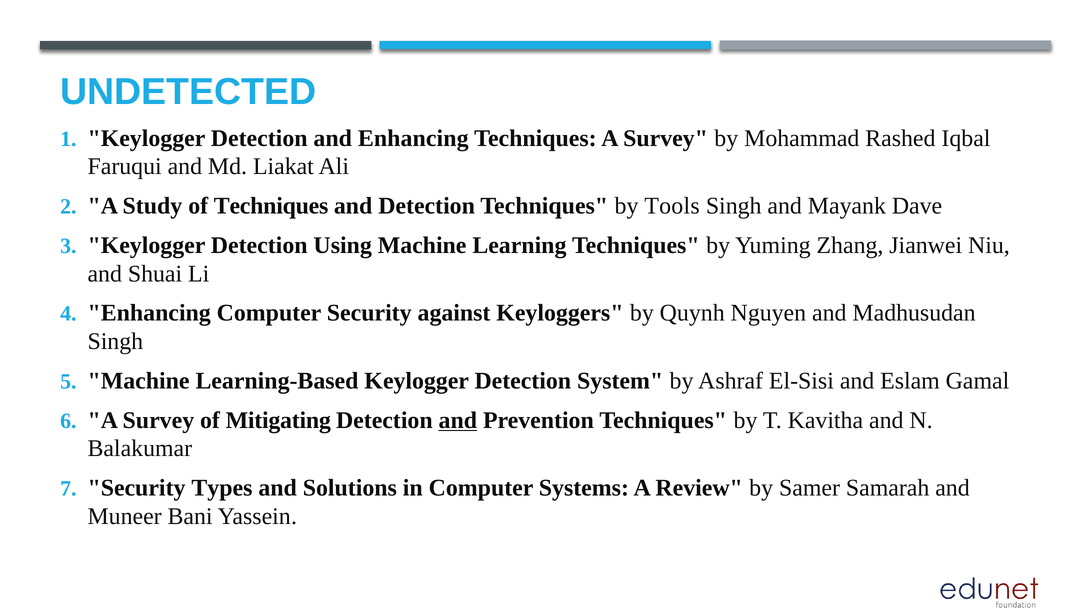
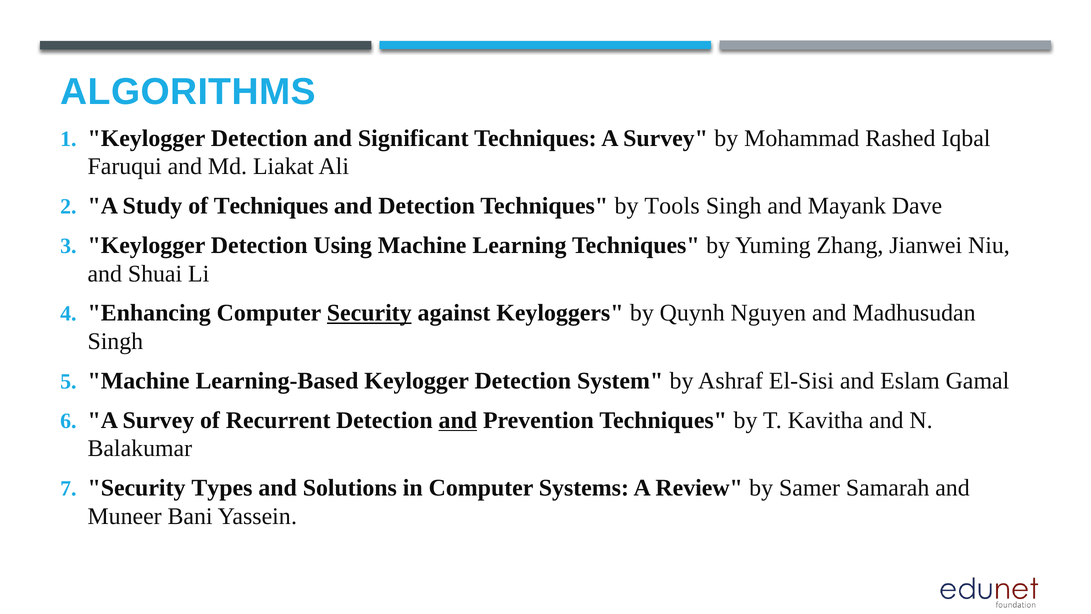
UNDETECTED: UNDETECTED -> ALGORITHMS
and Enhancing: Enhancing -> Significant
Security at (369, 313) underline: none -> present
Mitigating: Mitigating -> Recurrent
